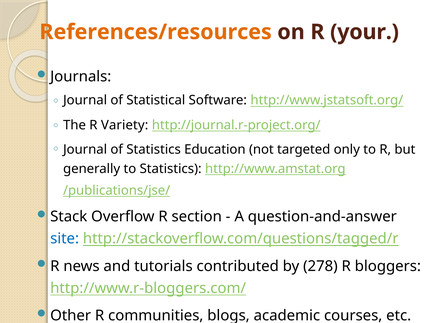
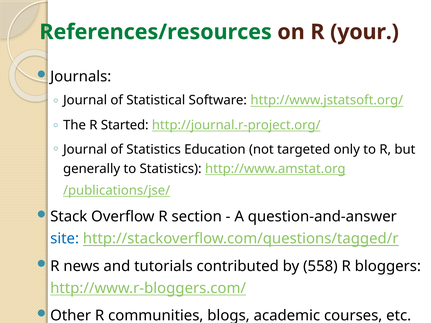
References/resources colour: orange -> green
Variety: Variety -> Started
278: 278 -> 558
